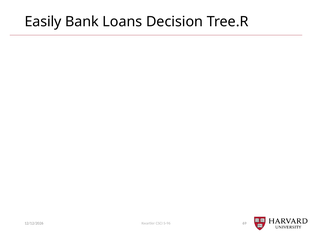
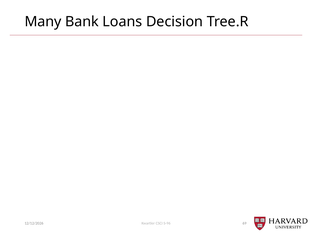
Easily: Easily -> Many
